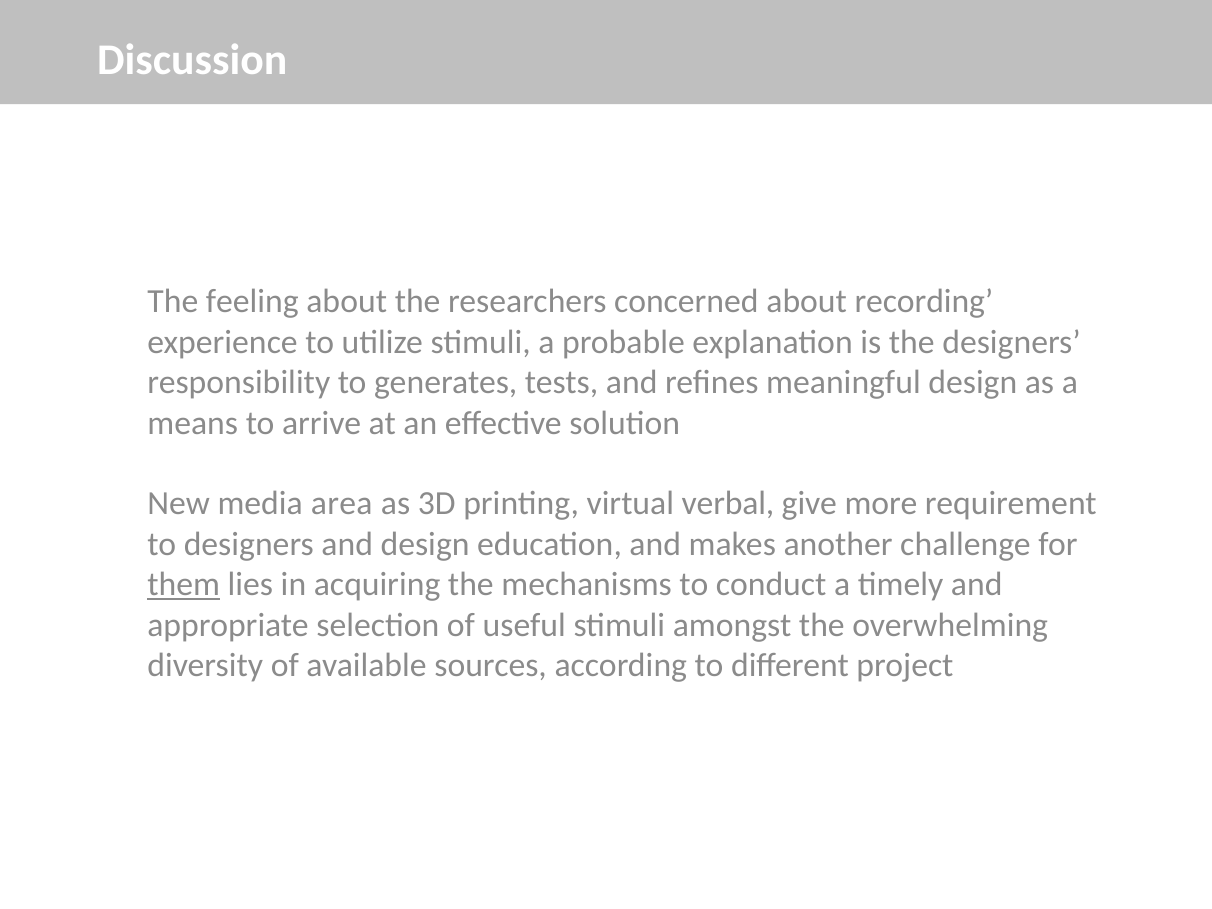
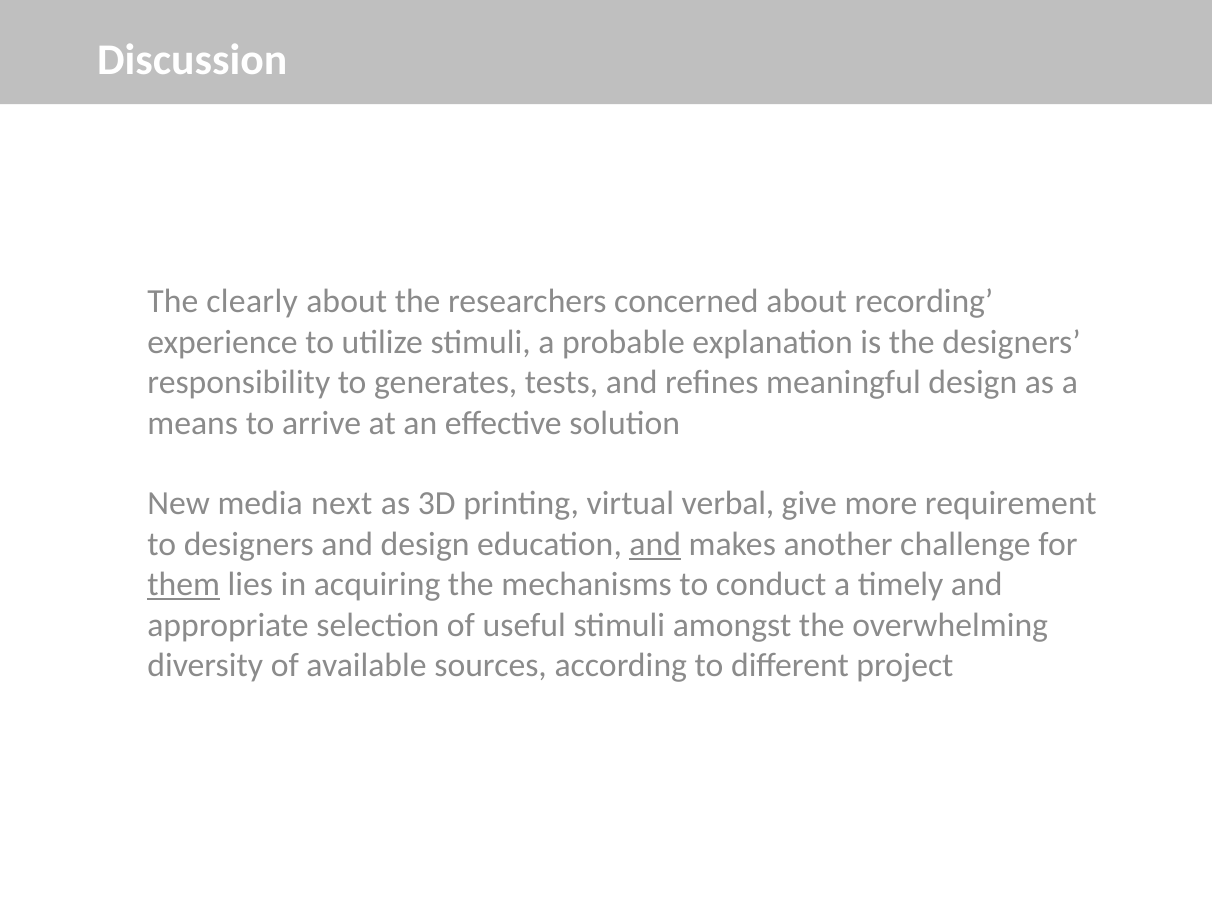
feeling: feeling -> clearly
area: area -> next
and at (655, 544) underline: none -> present
